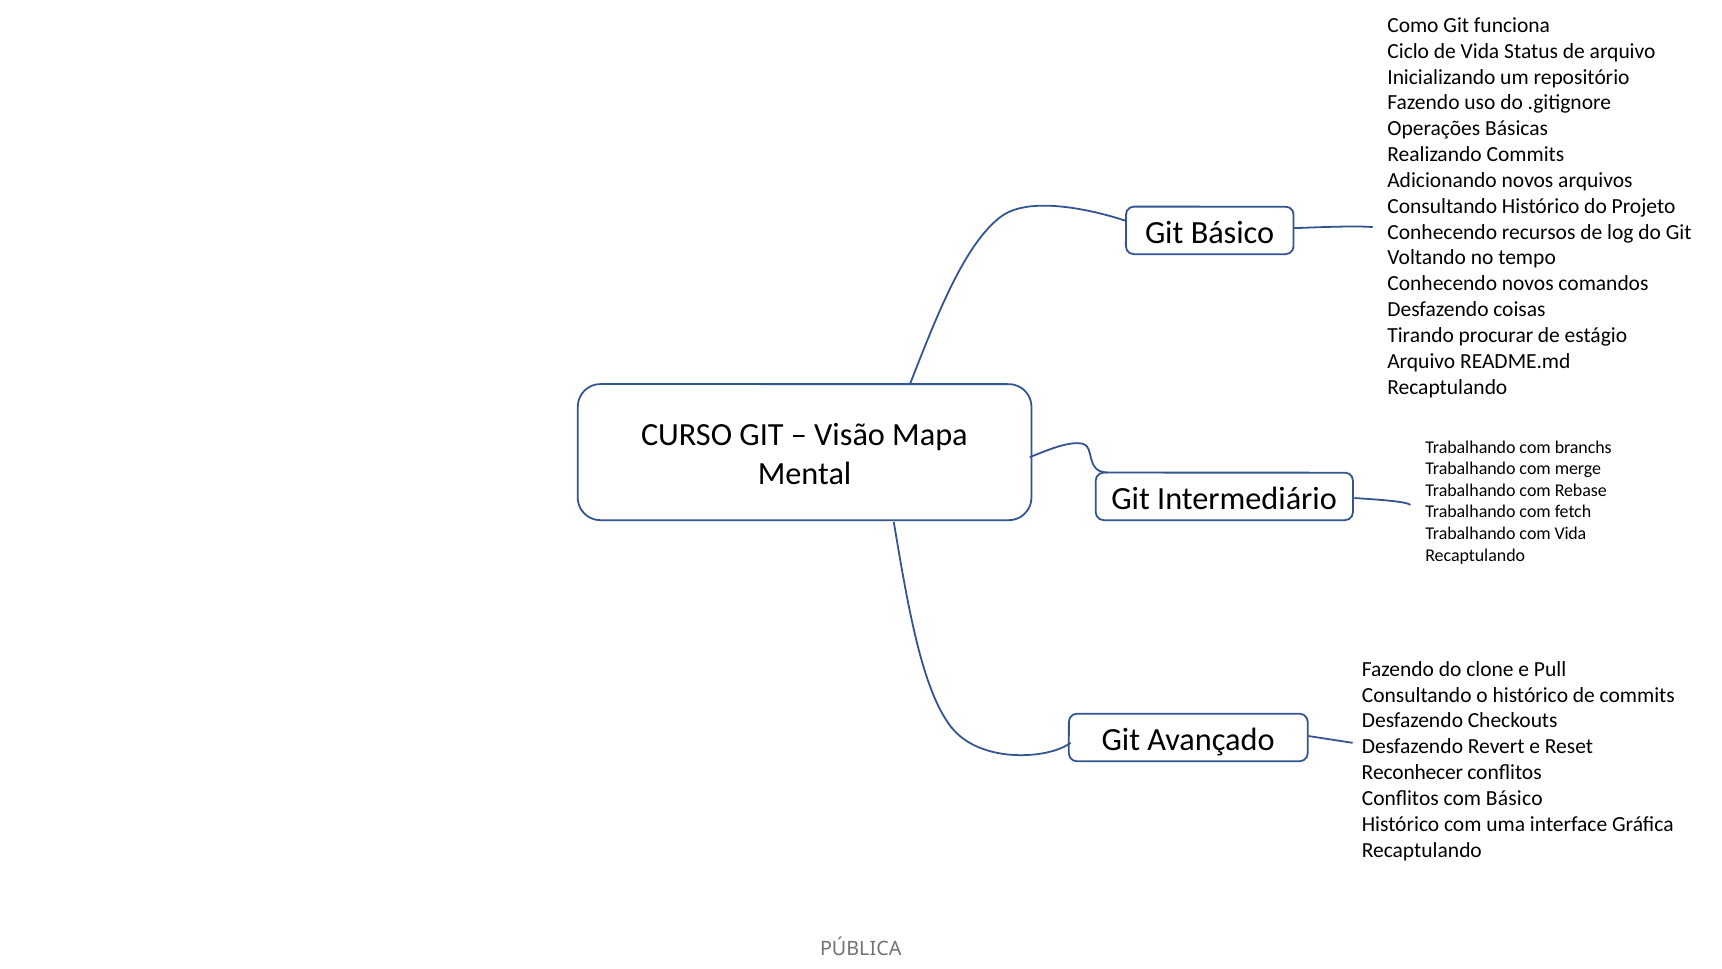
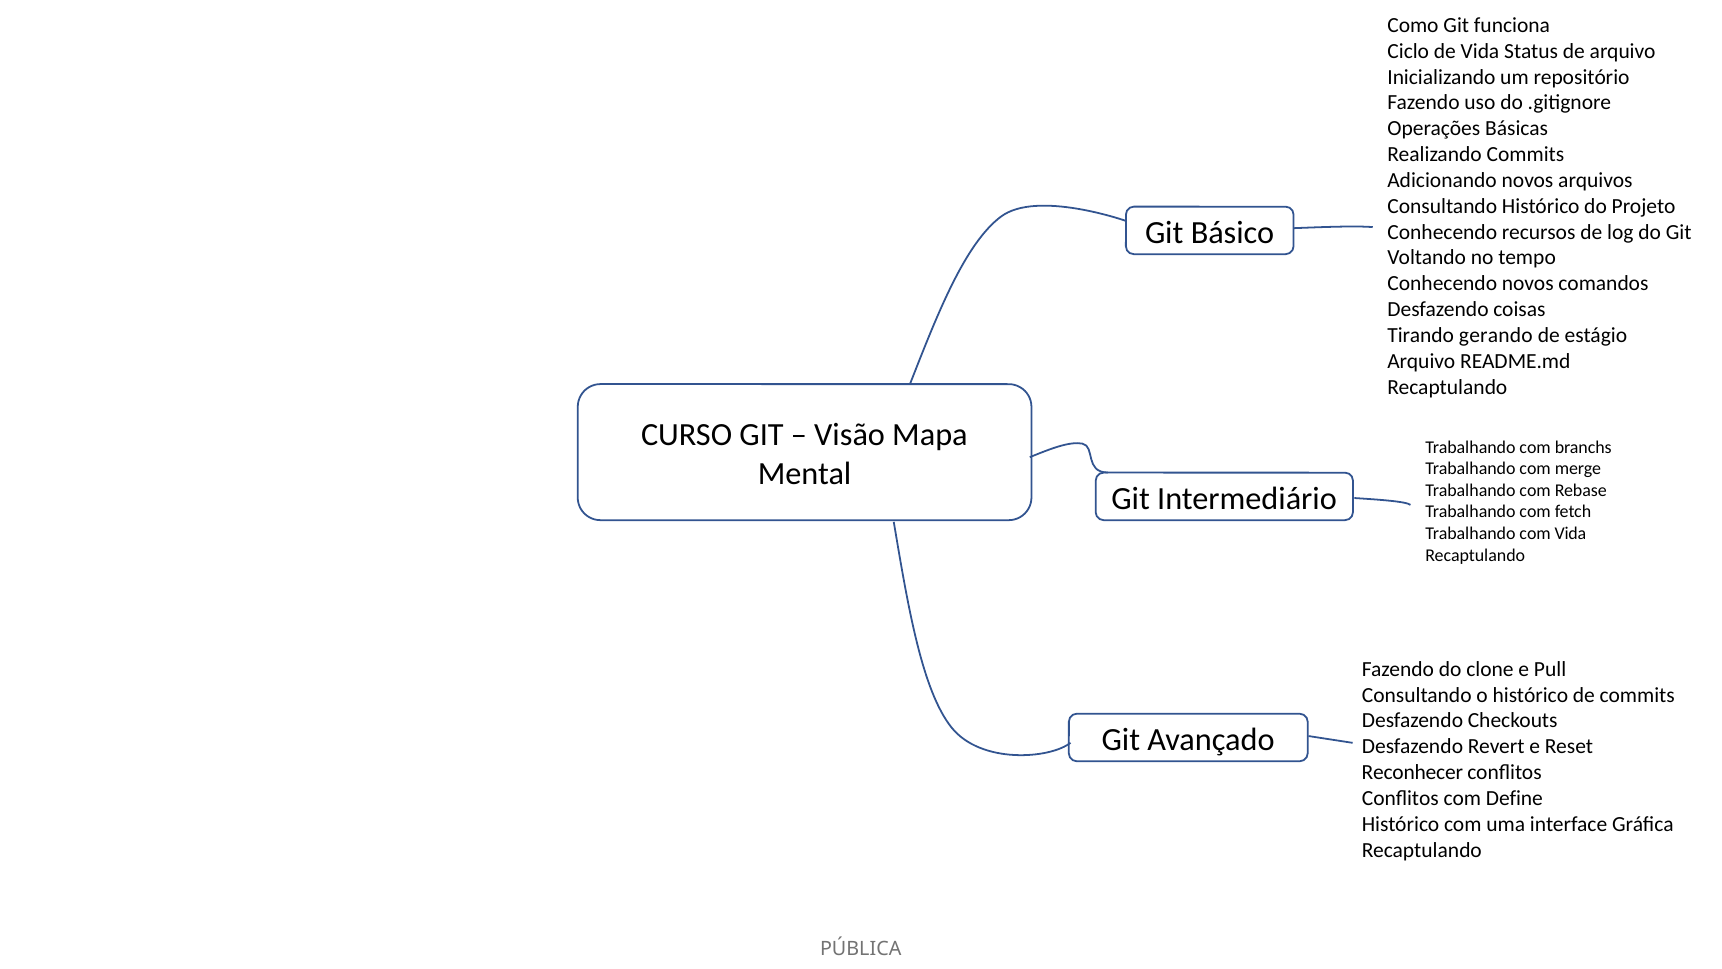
procurar: procurar -> gerando
com Básico: Básico -> Define
